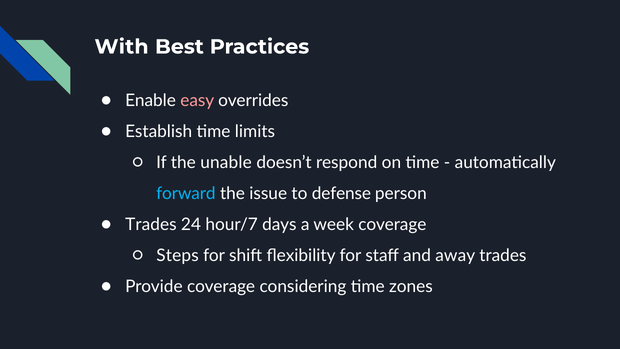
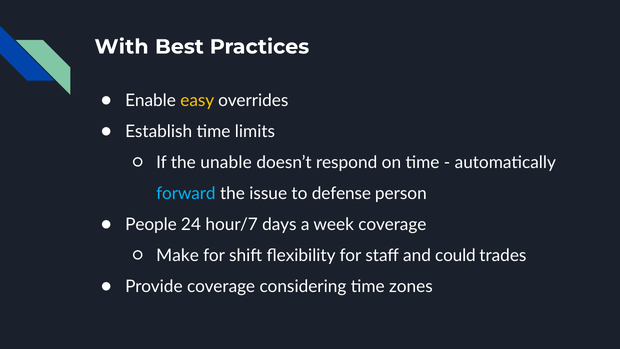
easy colour: pink -> yellow
Trades at (151, 224): Trades -> People
Steps: Steps -> Make
away: away -> could
